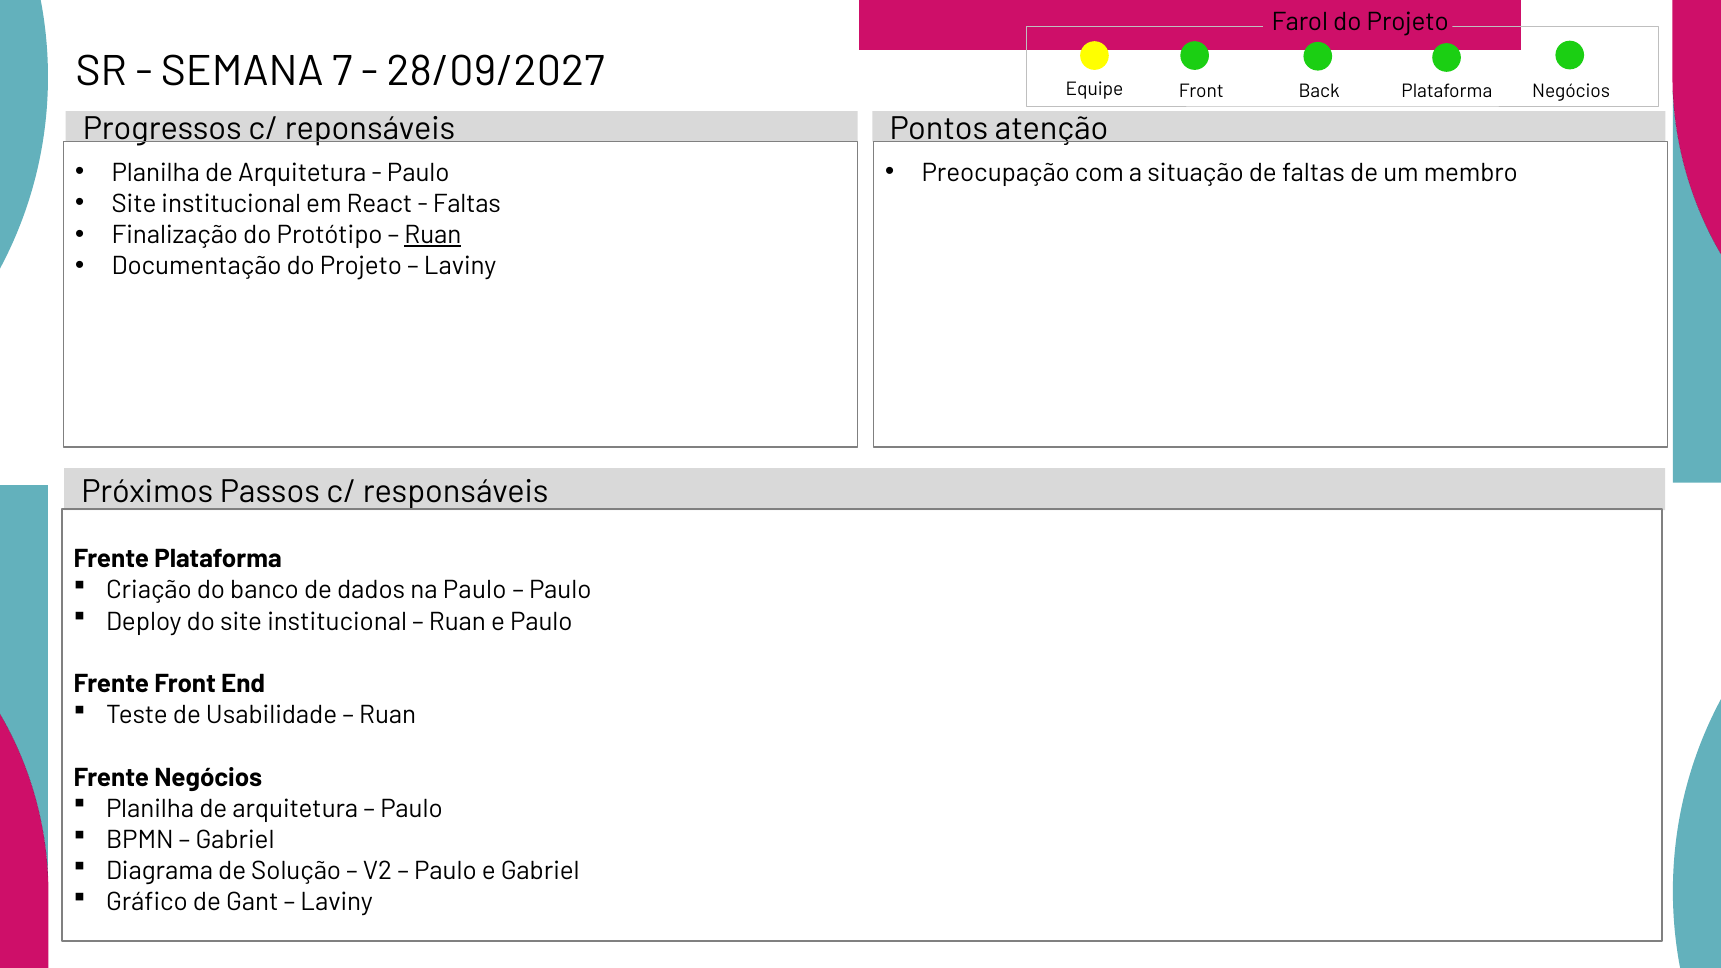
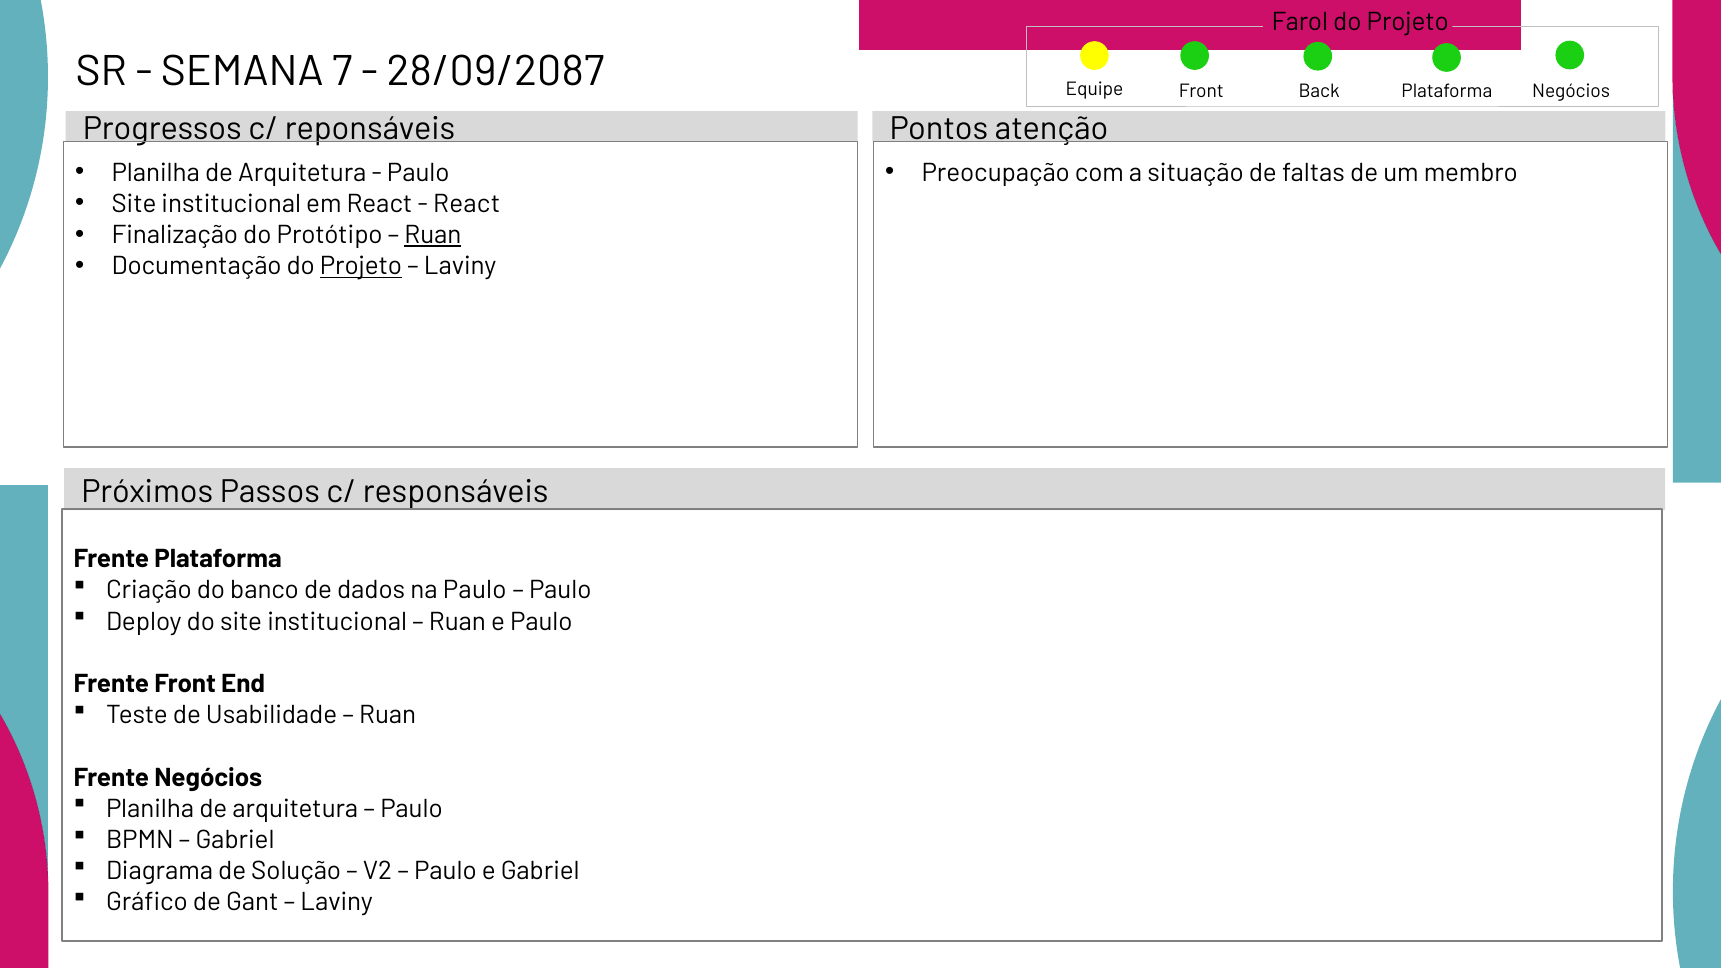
28/09/2027: 28/09/2027 -> 28/09/2087
Faltas at (467, 204): Faltas -> React
Projeto at (361, 266) underline: none -> present
